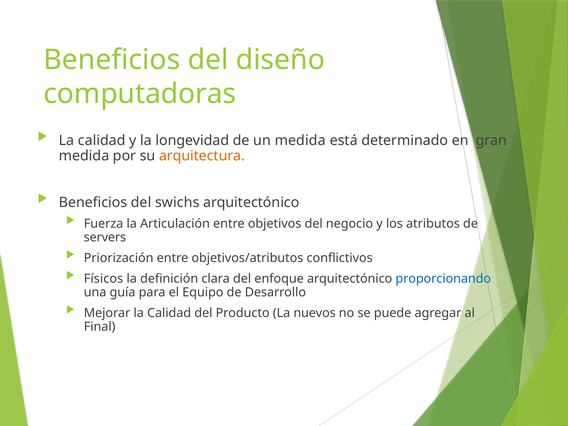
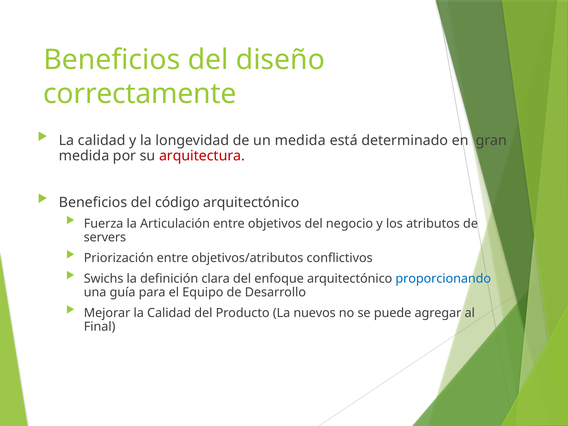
computadoras: computadoras -> correctamente
arquitectura colour: orange -> red
swichs: swichs -> código
Físicos: Físicos -> Swichs
